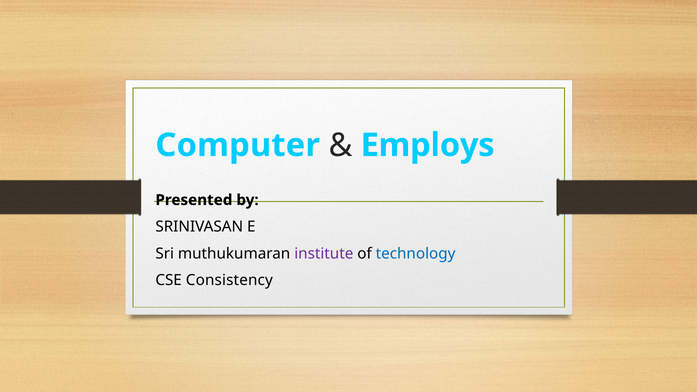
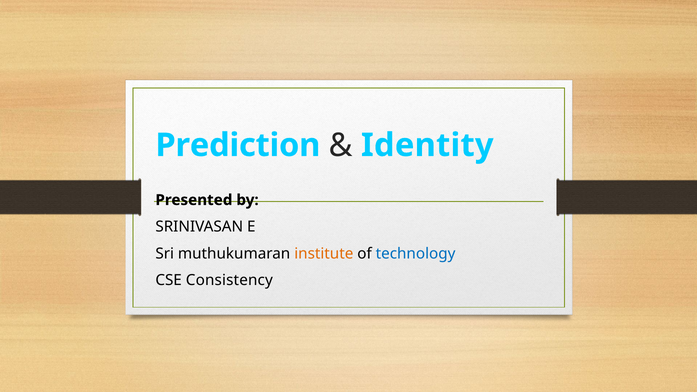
Computer: Computer -> Prediction
Employs: Employs -> Identity
institute colour: purple -> orange
